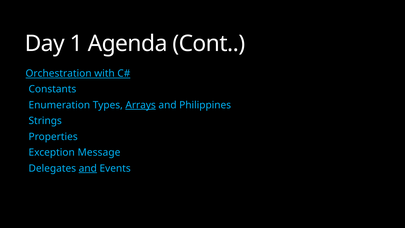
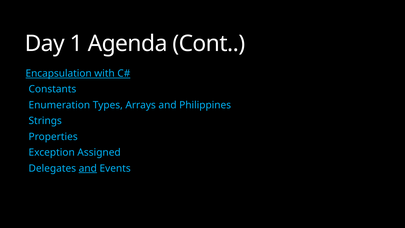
Orchestration: Orchestration -> Encapsulation
Arrays underline: present -> none
Message: Message -> Assigned
